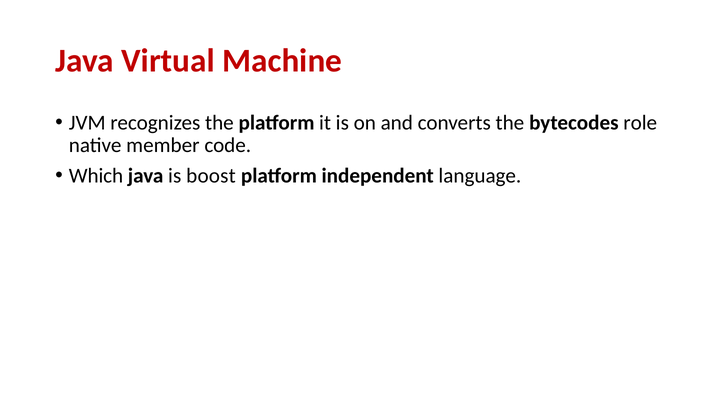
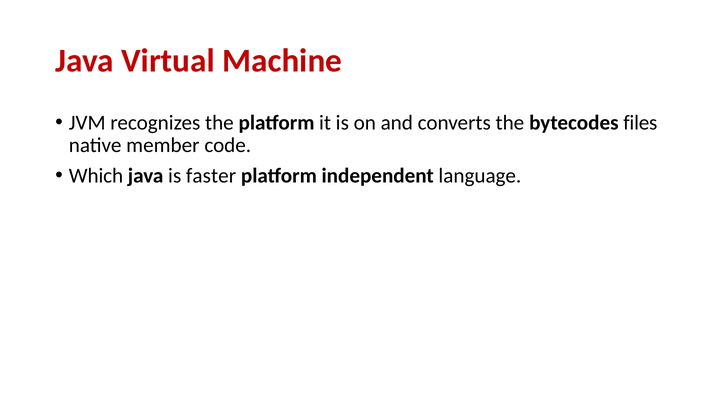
role: role -> files
boost: boost -> faster
